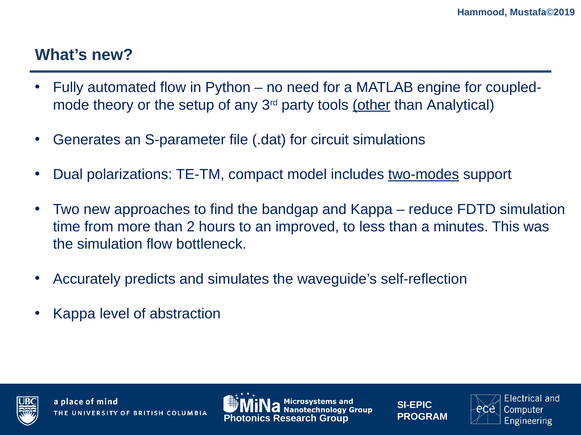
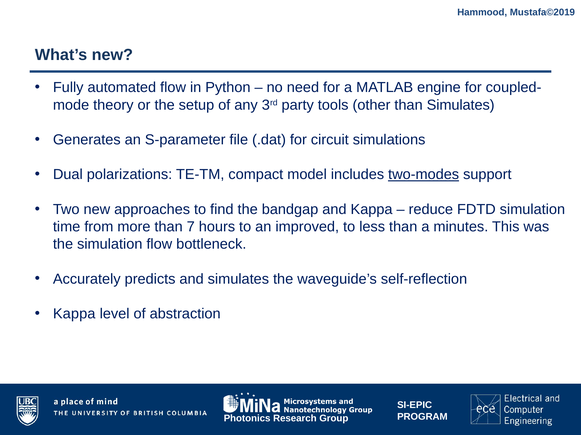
other underline: present -> none
than Analytical: Analytical -> Simulates
2: 2 -> 7
